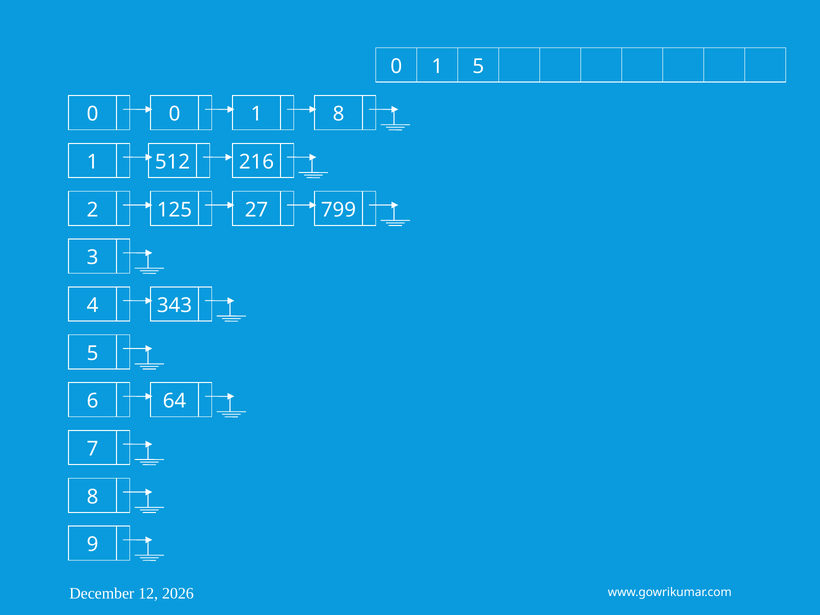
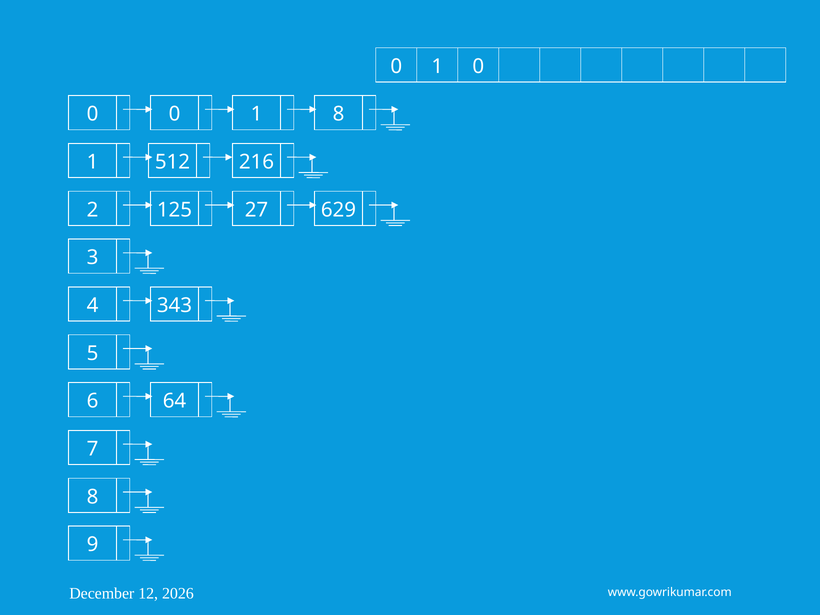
1 5: 5 -> 0
799: 799 -> 629
